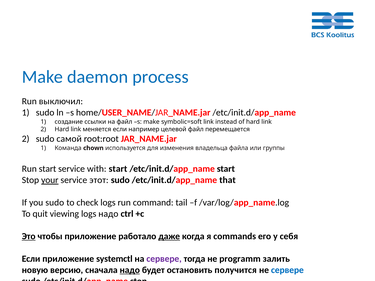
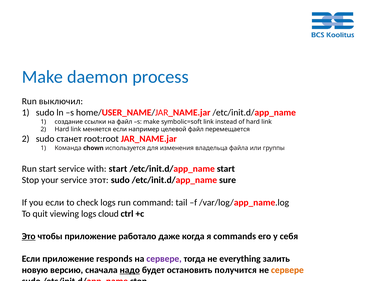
самой: самой -> станет
your underline: present -> none
that: that -> sure
you sudo: sudo -> если
logs надо: надо -> cloud
даже underline: present -> none
systemctl: systemctl -> responds
programm: programm -> everything
сервере at (287, 270) colour: blue -> orange
